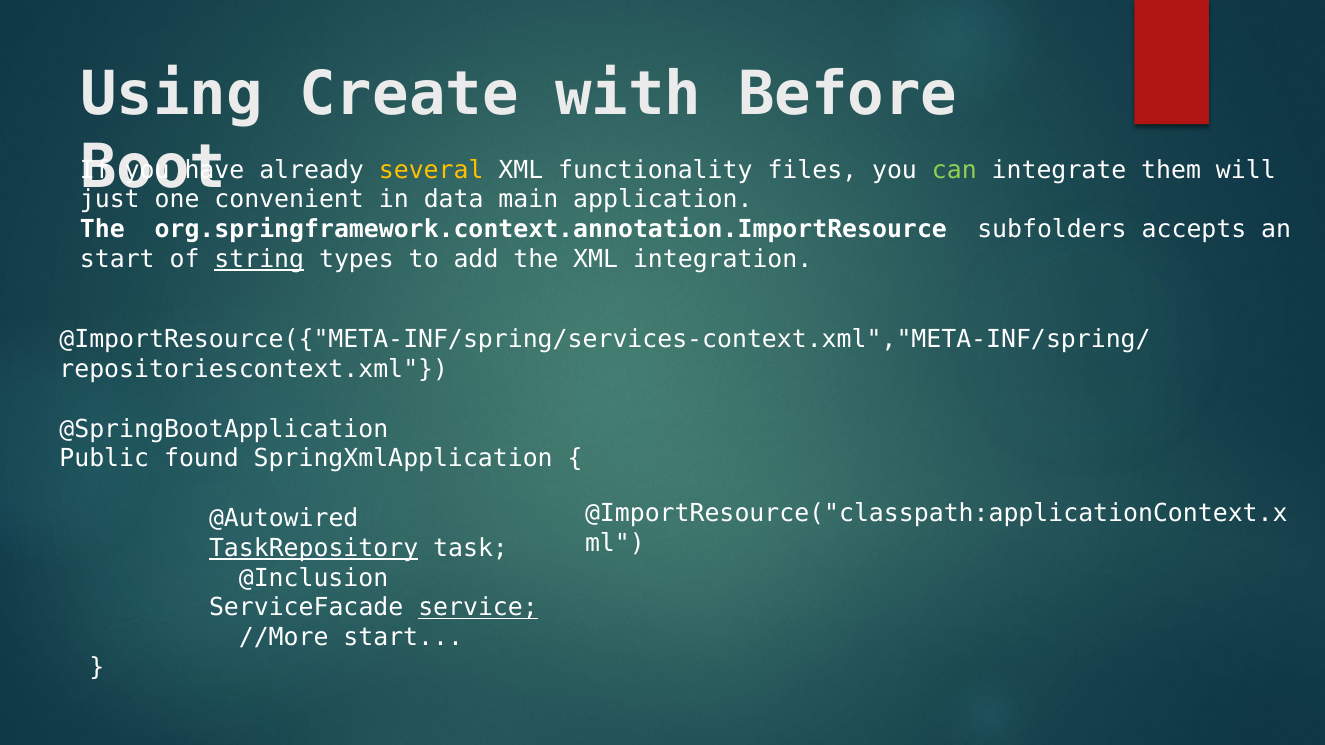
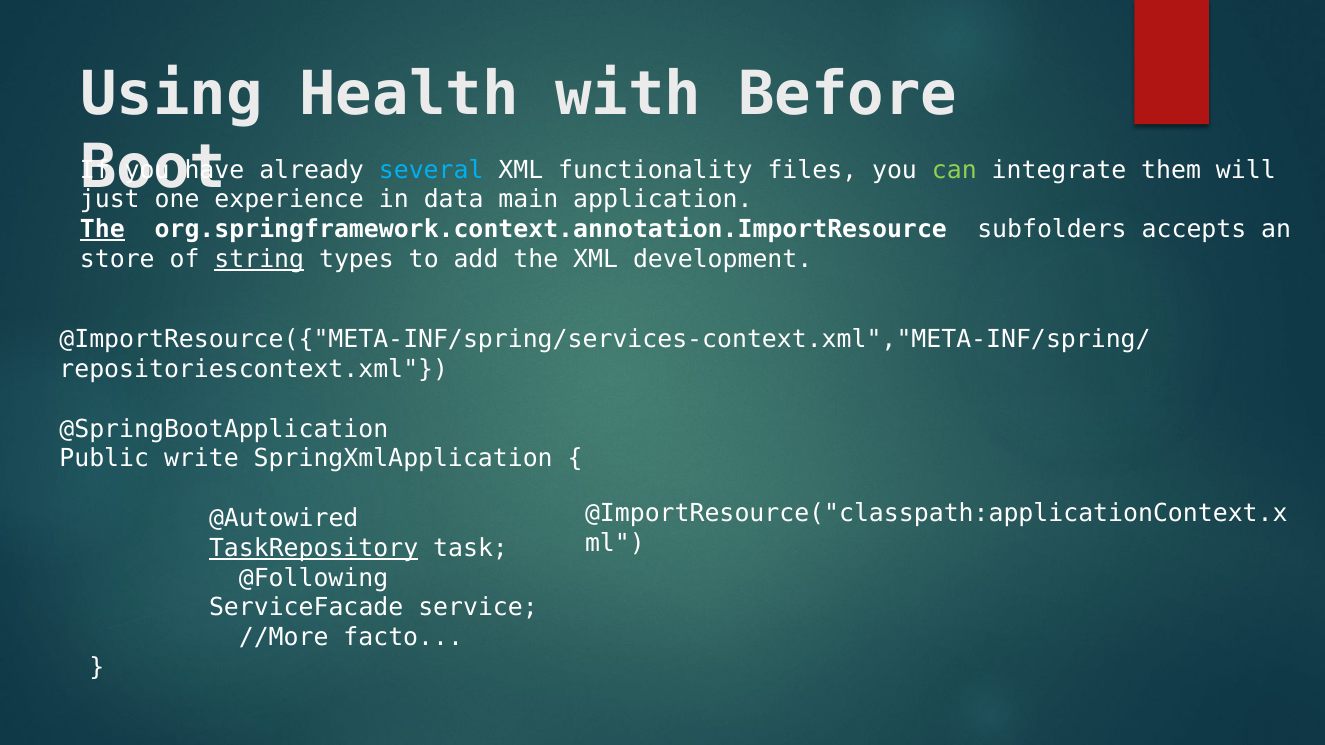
Create: Create -> Health
several colour: yellow -> light blue
convenient: convenient -> experience
The at (102, 230) underline: none -> present
start at (117, 259): start -> store
integration: integration -> development
found: found -> write
@Inclusion: @Inclusion -> @Following
service underline: present -> none
//More start: start -> facto
